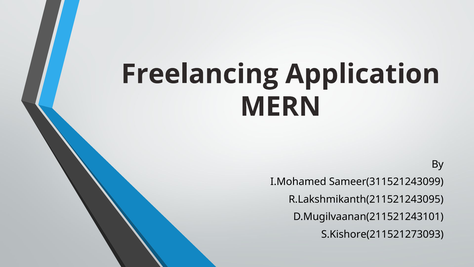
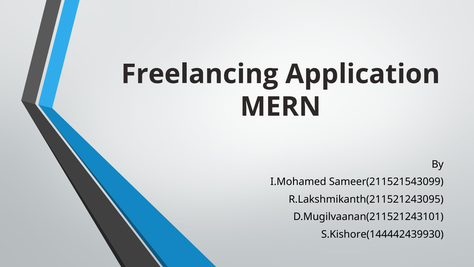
Sameer(311521243099: Sameer(311521243099 -> Sameer(211521543099
S.Kishore(211521273093: S.Kishore(211521273093 -> S.Kishore(144442439930
